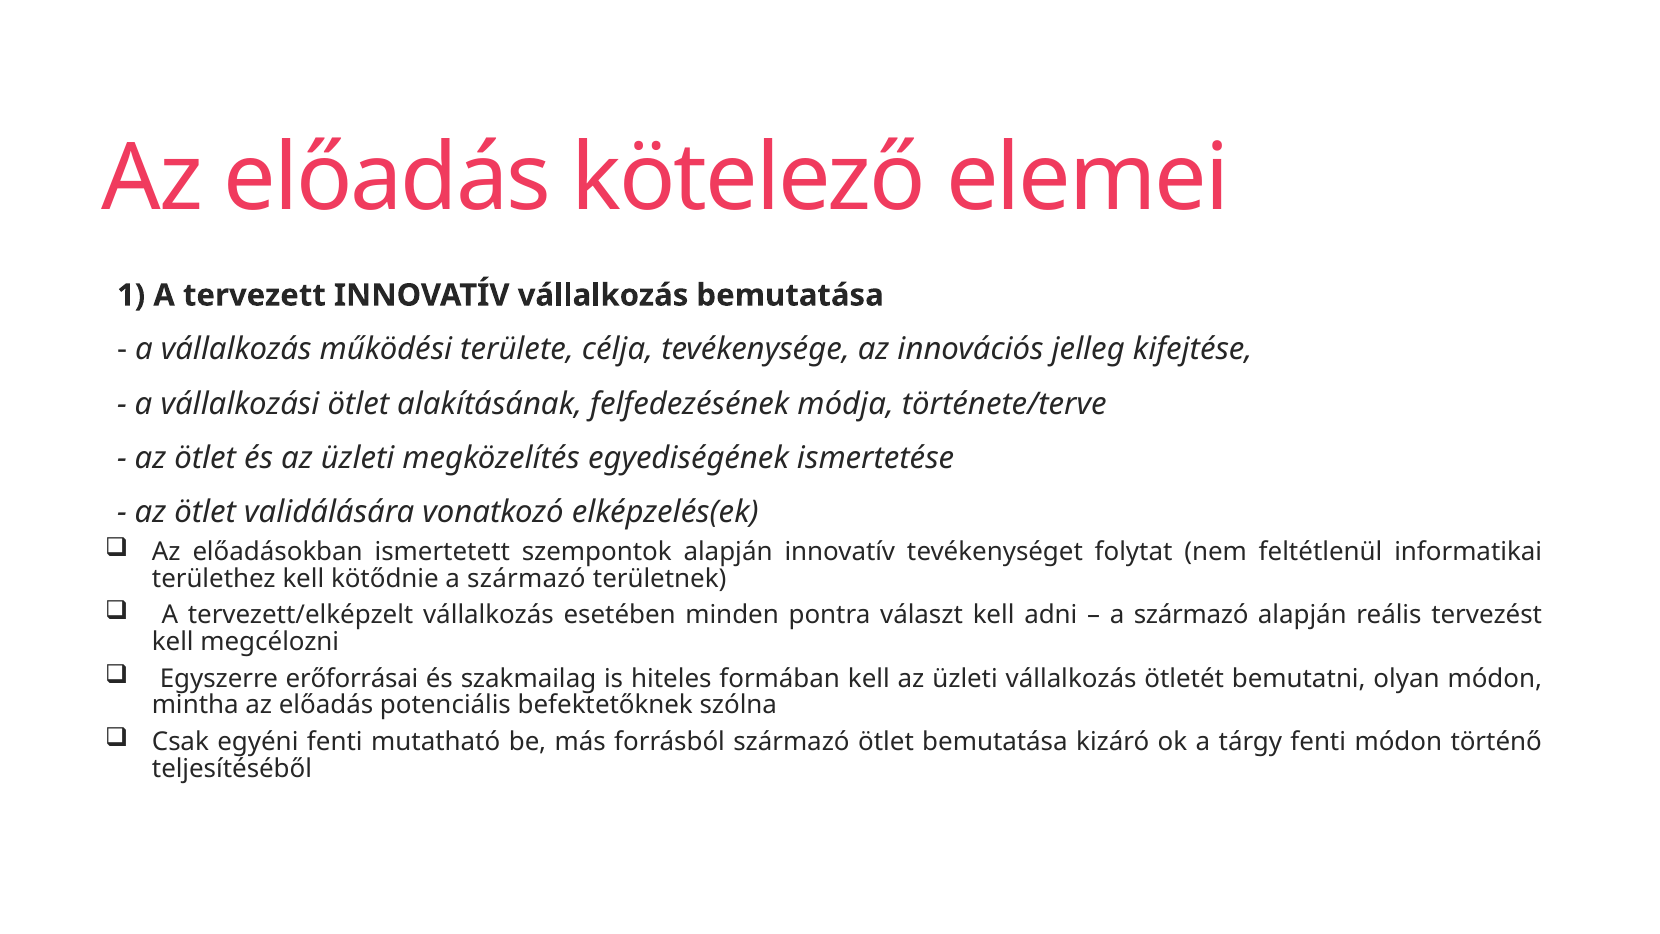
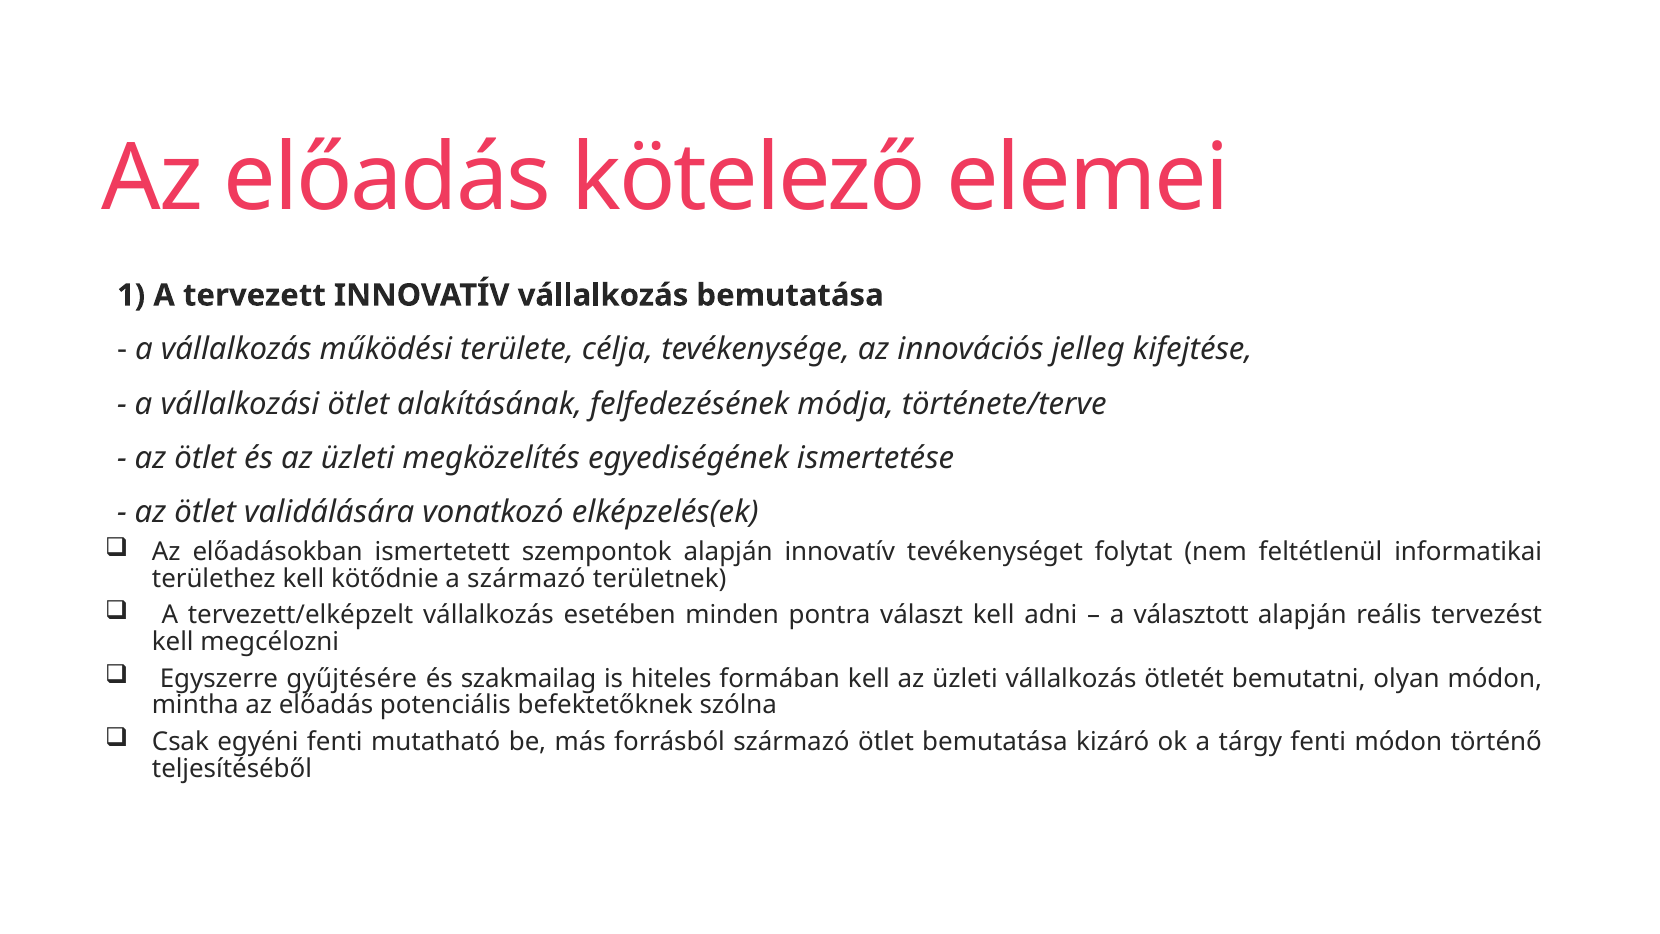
származó at (1191, 615): származó -> választott
erőforrásai: erőforrásai -> gyűjtésére
